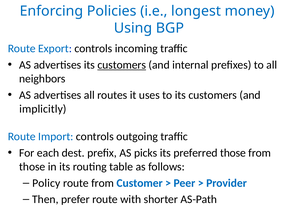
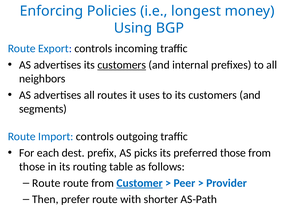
implicitly: implicitly -> segments
Policy at (46, 183): Policy -> Route
Customer underline: none -> present
